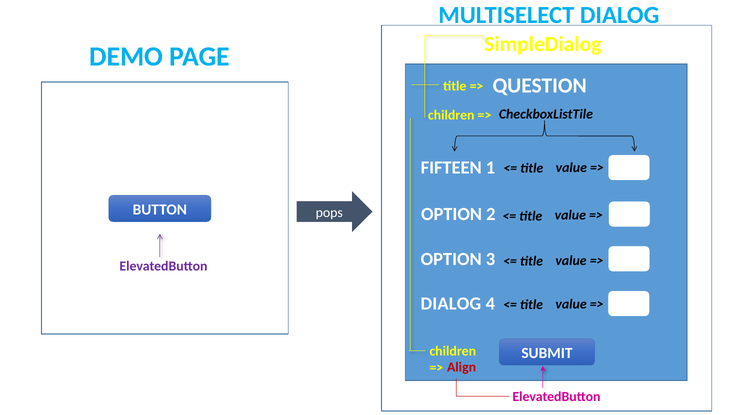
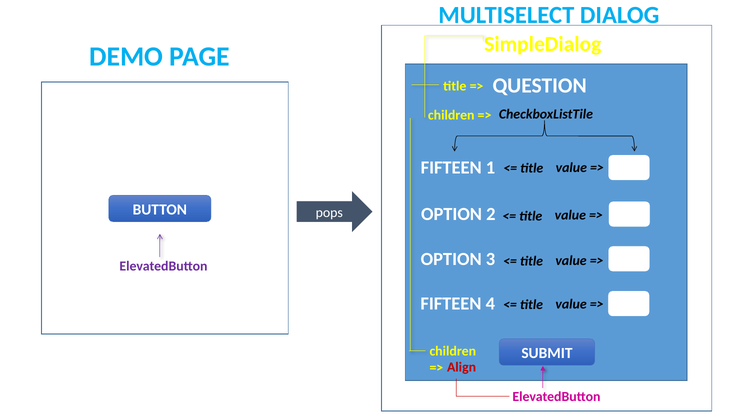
DIALOG at (451, 304): DIALOG -> FIFTEEN
